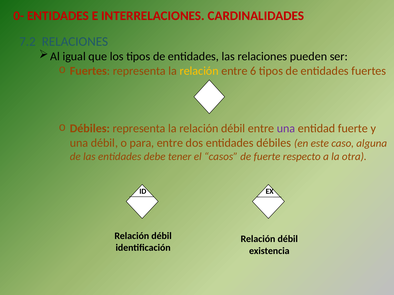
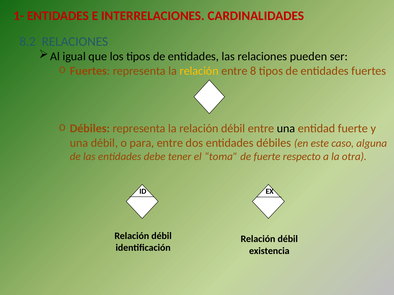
0-: 0- -> 1-
7.2: 7.2 -> 8.2
6: 6 -> 8
una at (286, 129) colour: purple -> black
casos: casos -> toma
